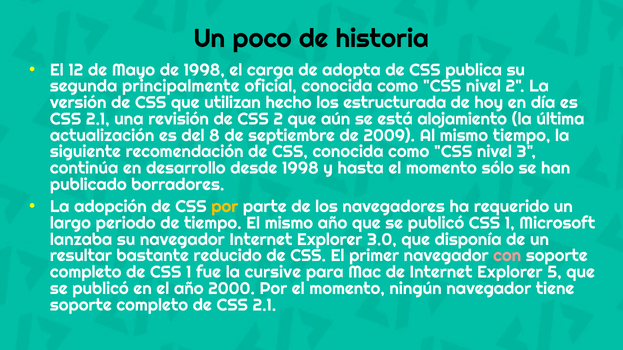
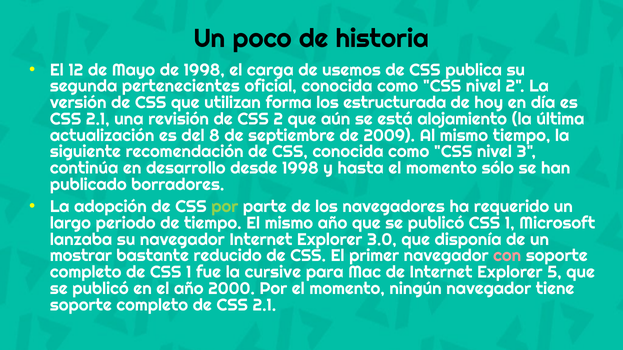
adopta: adopta -> usemos
principalmente: principalmente -> pertenecientes
hecho: hecho -> forma
por at (225, 207) colour: yellow -> light green
resultar: resultar -> mostrar
